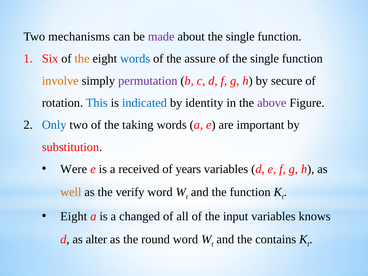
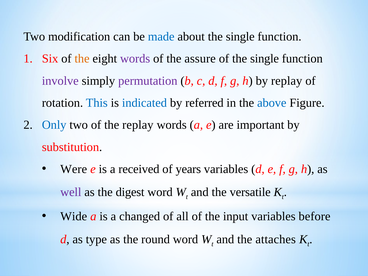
mechanisms: mechanisms -> modification
made colour: purple -> blue
words at (135, 59) colour: blue -> purple
involve colour: orange -> purple
by secure: secure -> replay
identity: identity -> referred
above colour: purple -> blue
the taking: taking -> replay
well colour: orange -> purple
verify: verify -> digest
the function: function -> versatile
Eight at (74, 216): Eight -> Wide
knows: knows -> before
alter: alter -> type
contains: contains -> attaches
